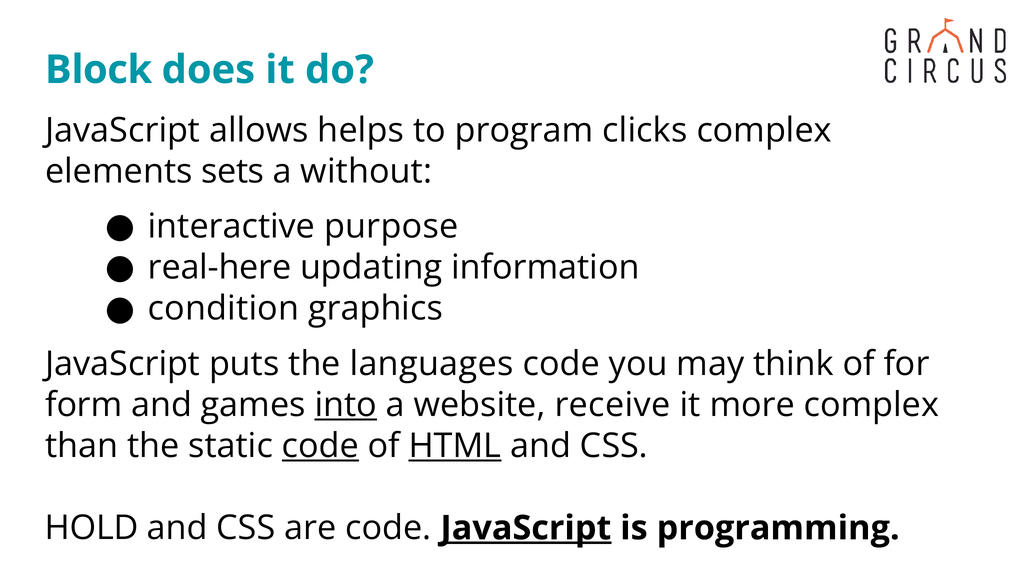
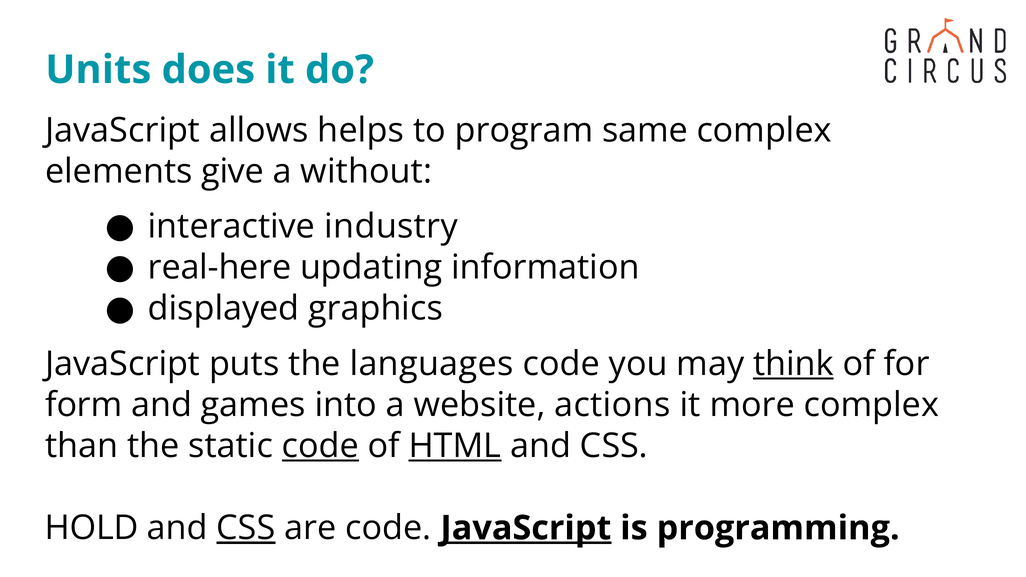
Block: Block -> Units
clicks: clicks -> same
sets: sets -> give
purpose: purpose -> industry
condition: condition -> displayed
think underline: none -> present
into underline: present -> none
receive: receive -> actions
CSS at (246, 528) underline: none -> present
